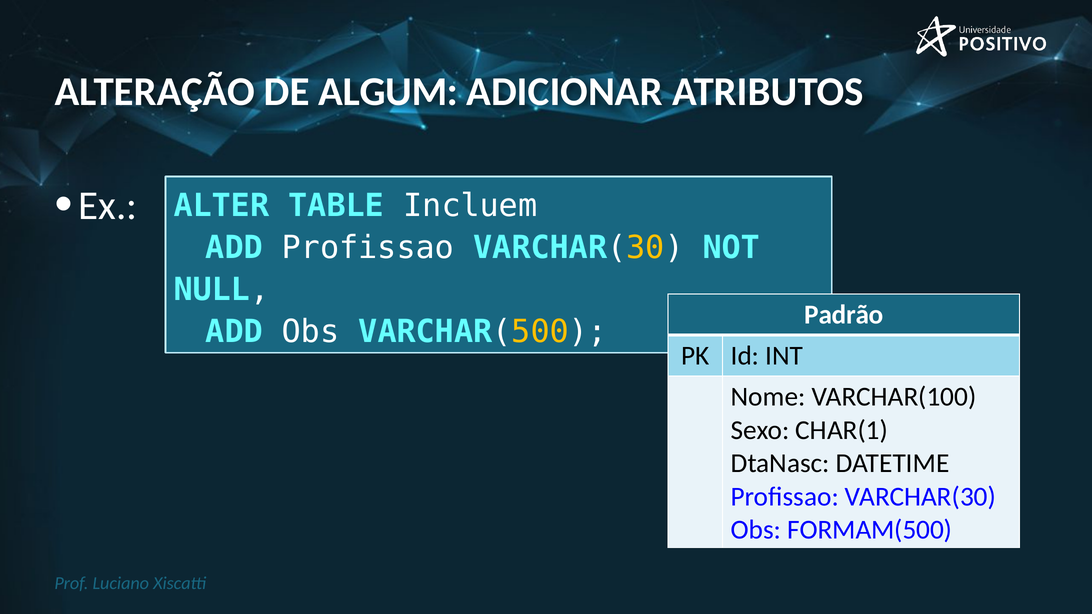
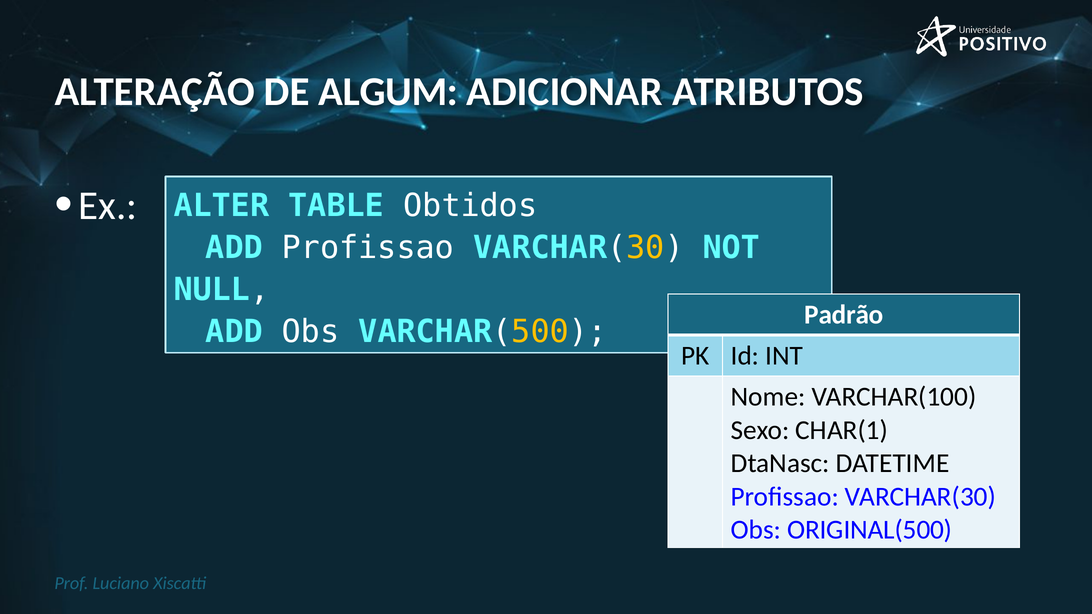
Incluem: Incluem -> Obtidos
FORMAM(500: FORMAM(500 -> ORIGINAL(500
